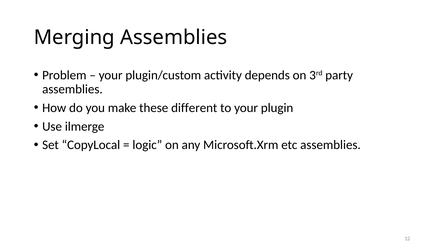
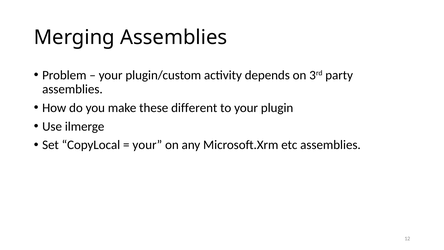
logic at (147, 145): logic -> your
